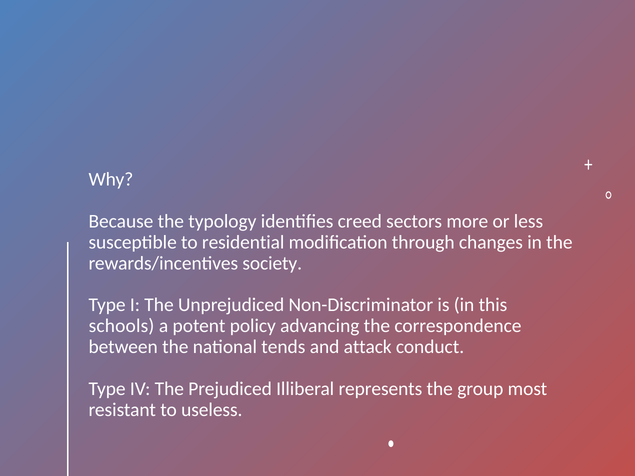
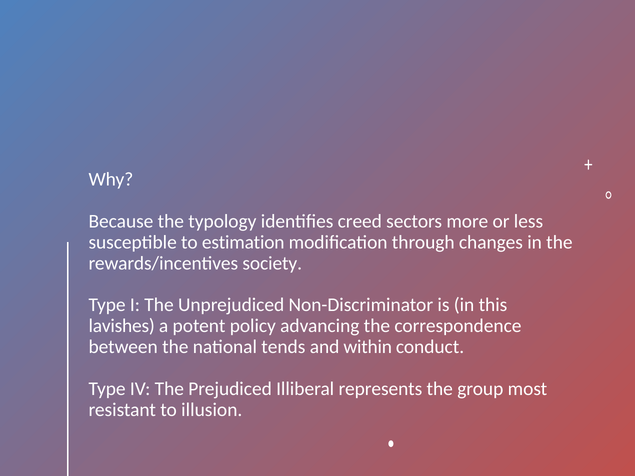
residential: residential -> estimation
schools: schools -> lavishes
attack: attack -> within
useless: useless -> illusion
